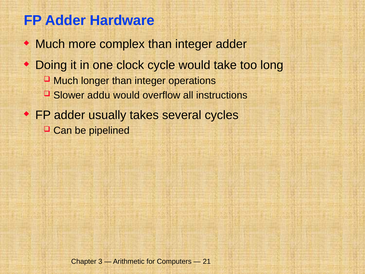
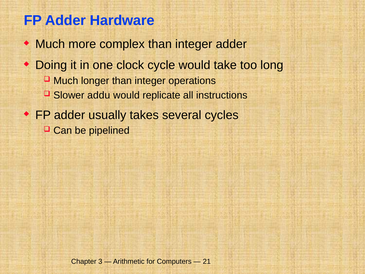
overflow: overflow -> replicate
